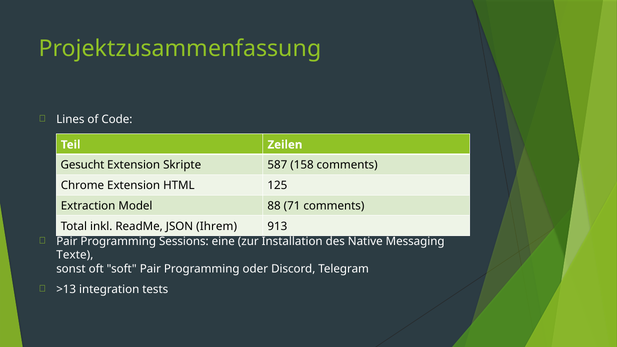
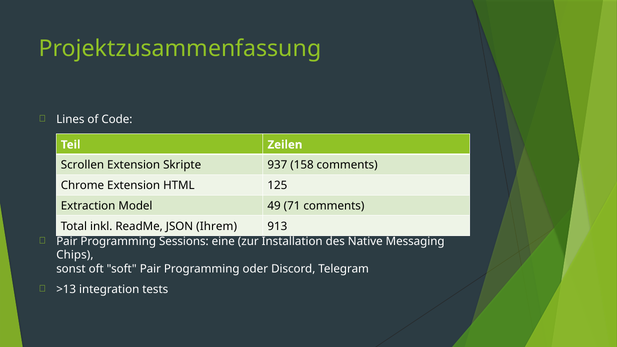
Gesucht: Gesucht -> Scrollen
587: 587 -> 937
88: 88 -> 49
Texte: Texte -> Chips
